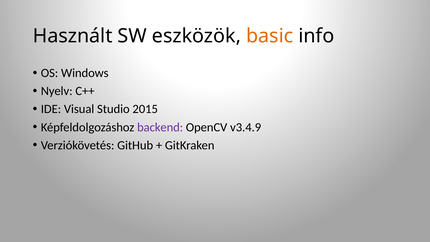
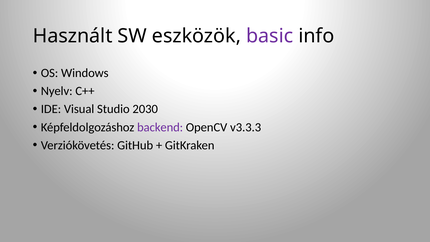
basic colour: orange -> purple
2015: 2015 -> 2030
v3.4.9: v3.4.9 -> v3.3.3
